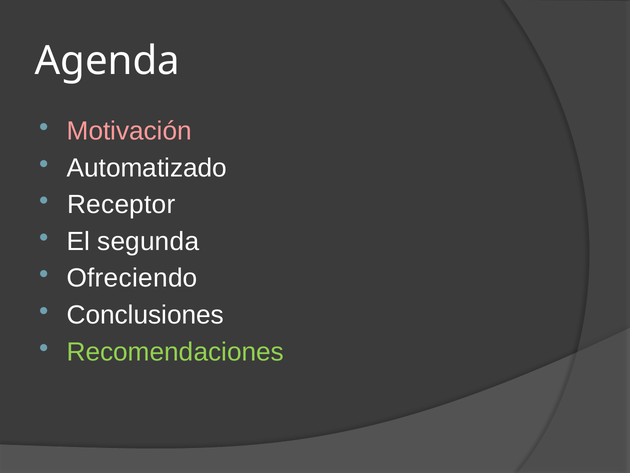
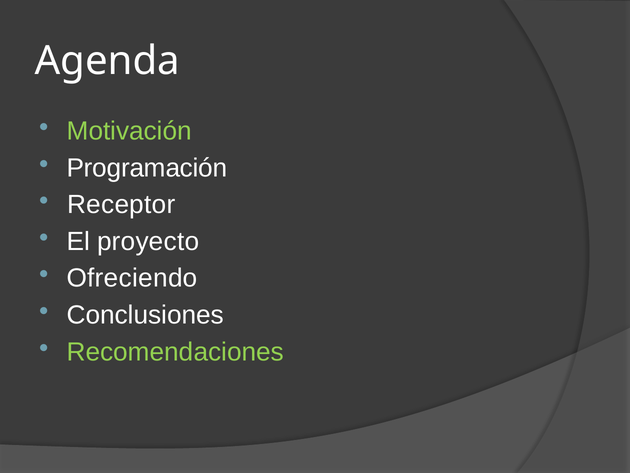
Motivación colour: pink -> light green
Automatizado: Automatizado -> Programación
segunda: segunda -> proyecto
